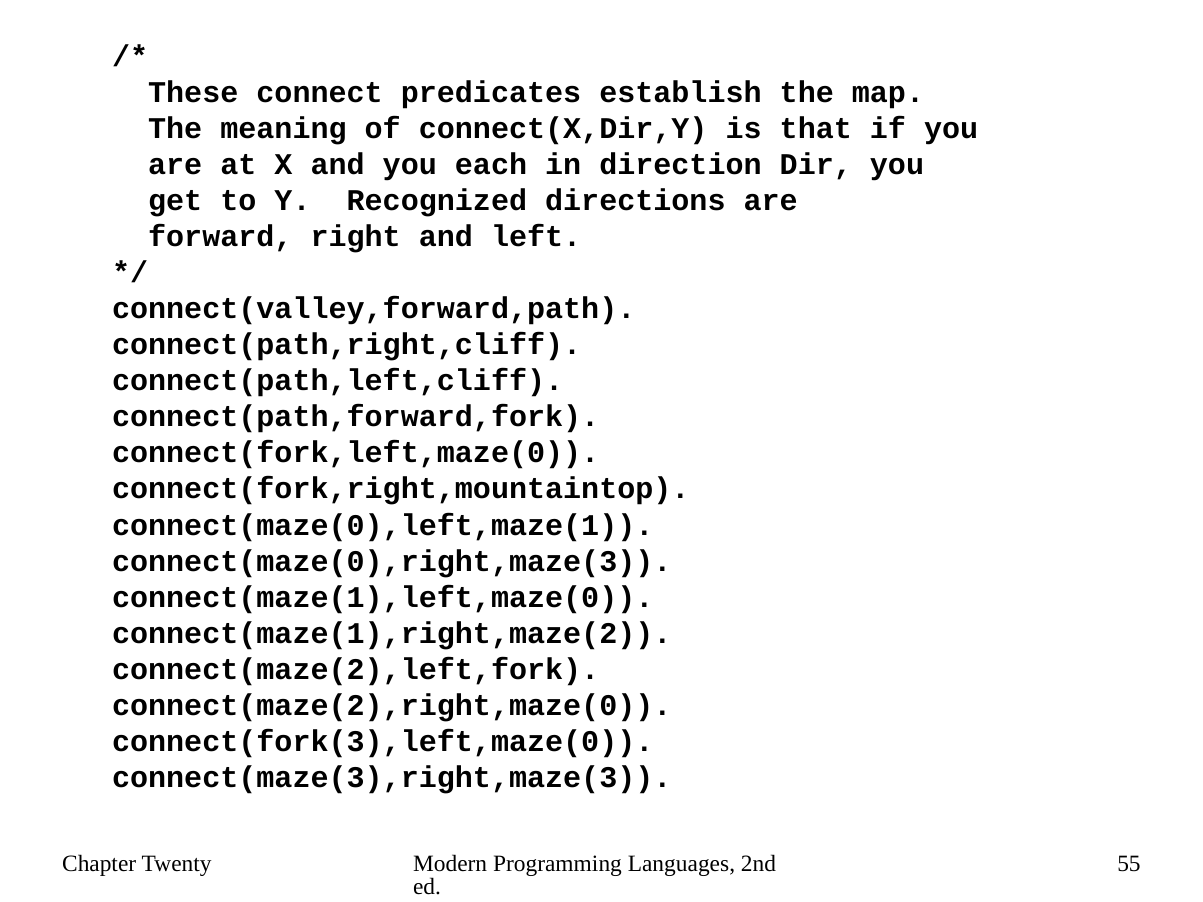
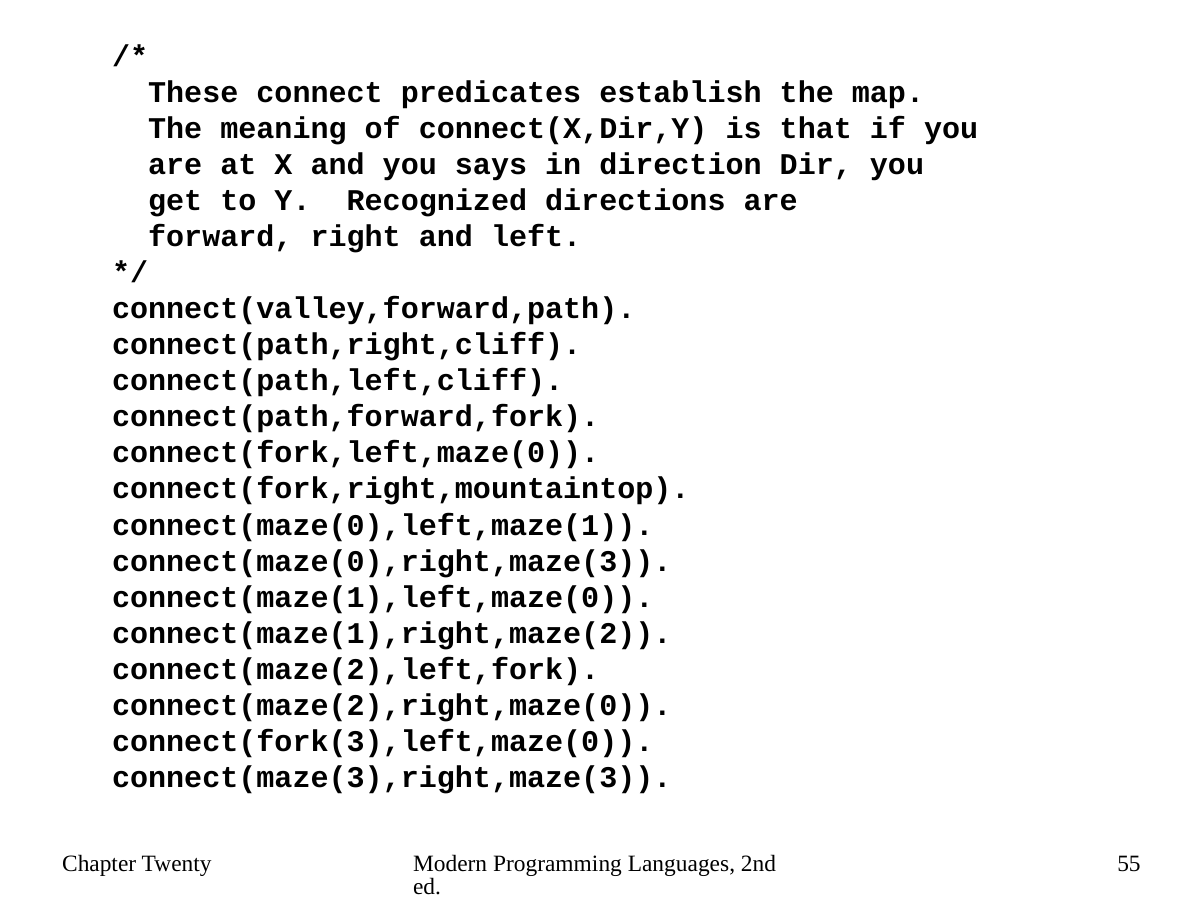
each: each -> says
